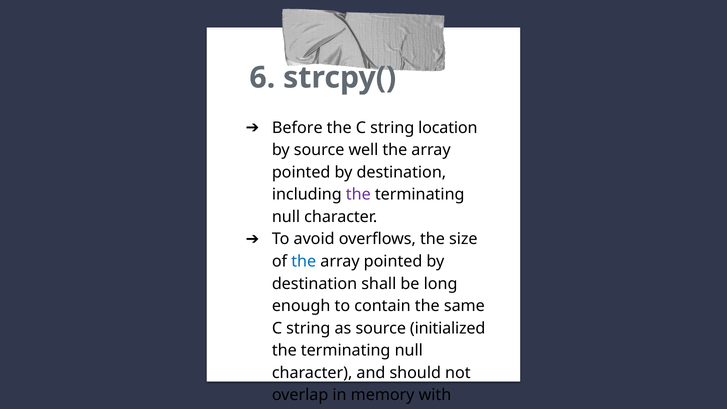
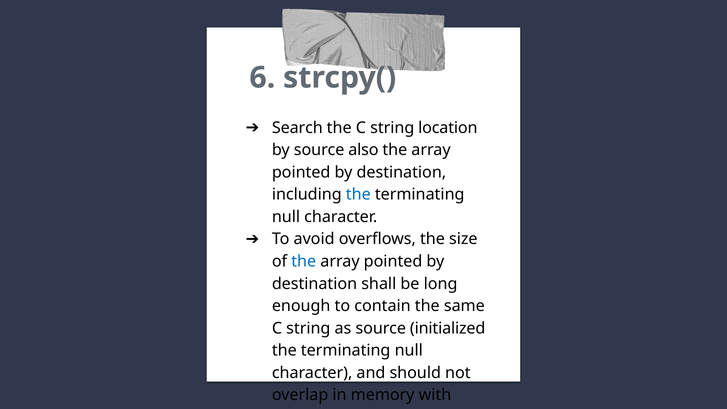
Before: Before -> Search
well: well -> also
the at (358, 195) colour: purple -> blue
